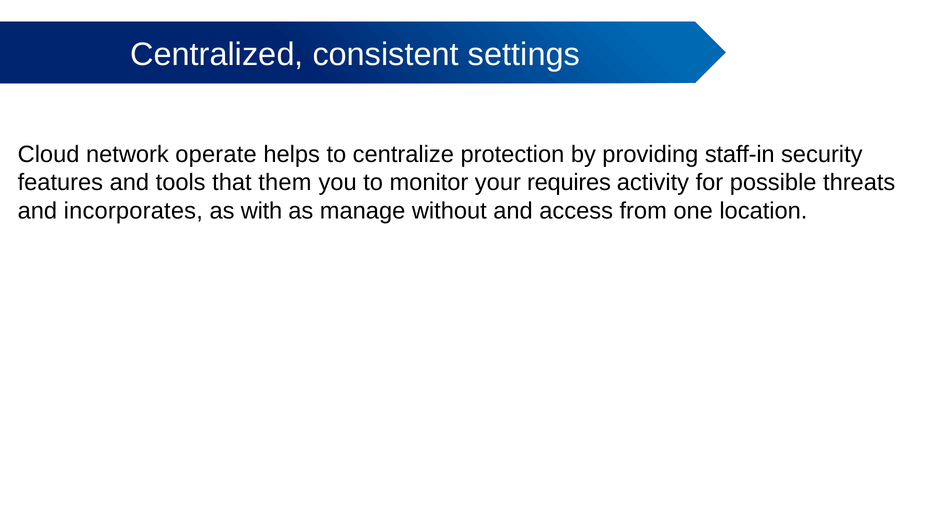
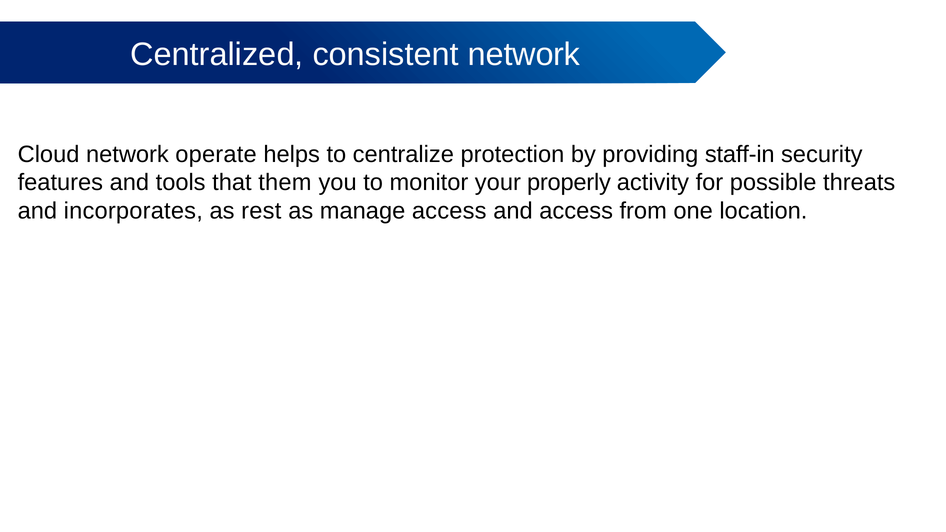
consistent settings: settings -> network
requires: requires -> properly
with: with -> rest
manage without: without -> access
